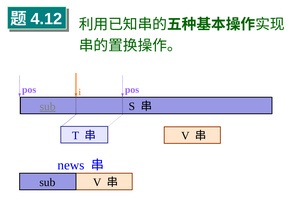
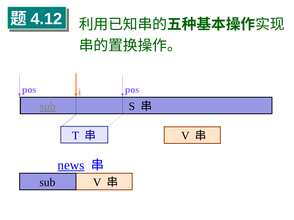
news underline: none -> present
